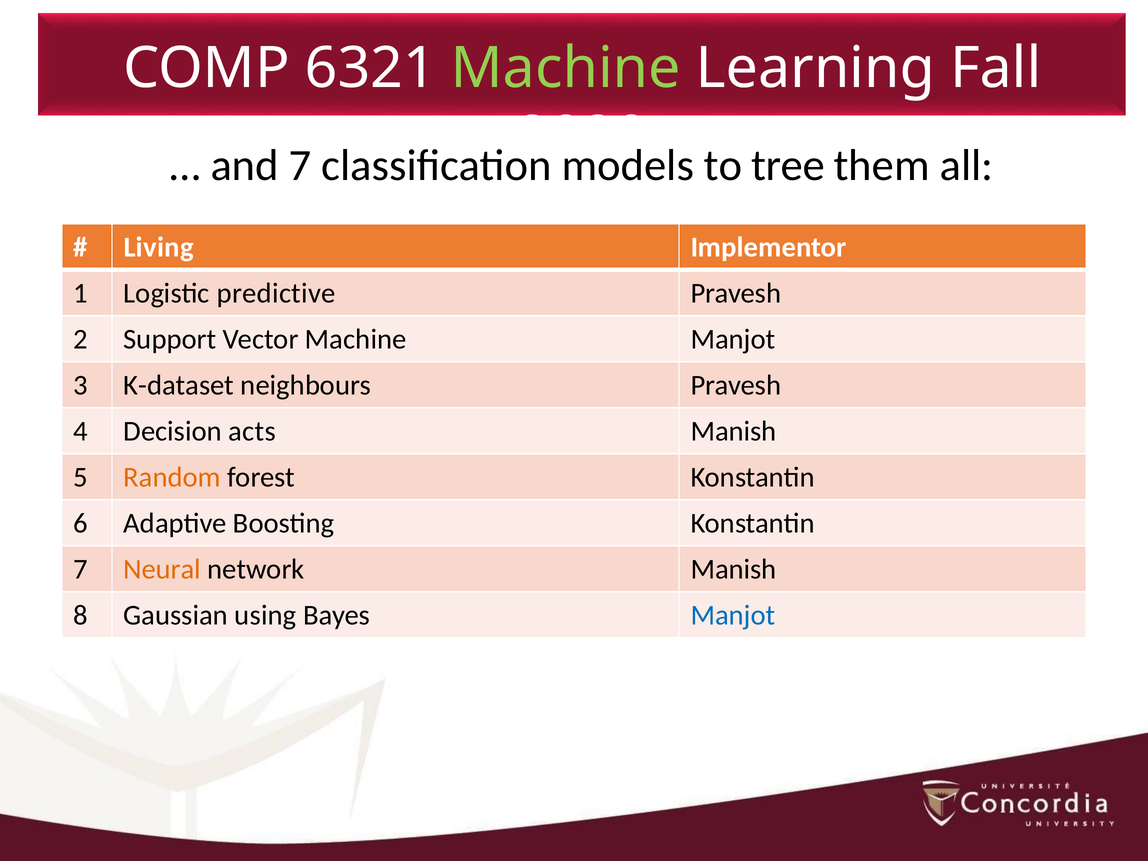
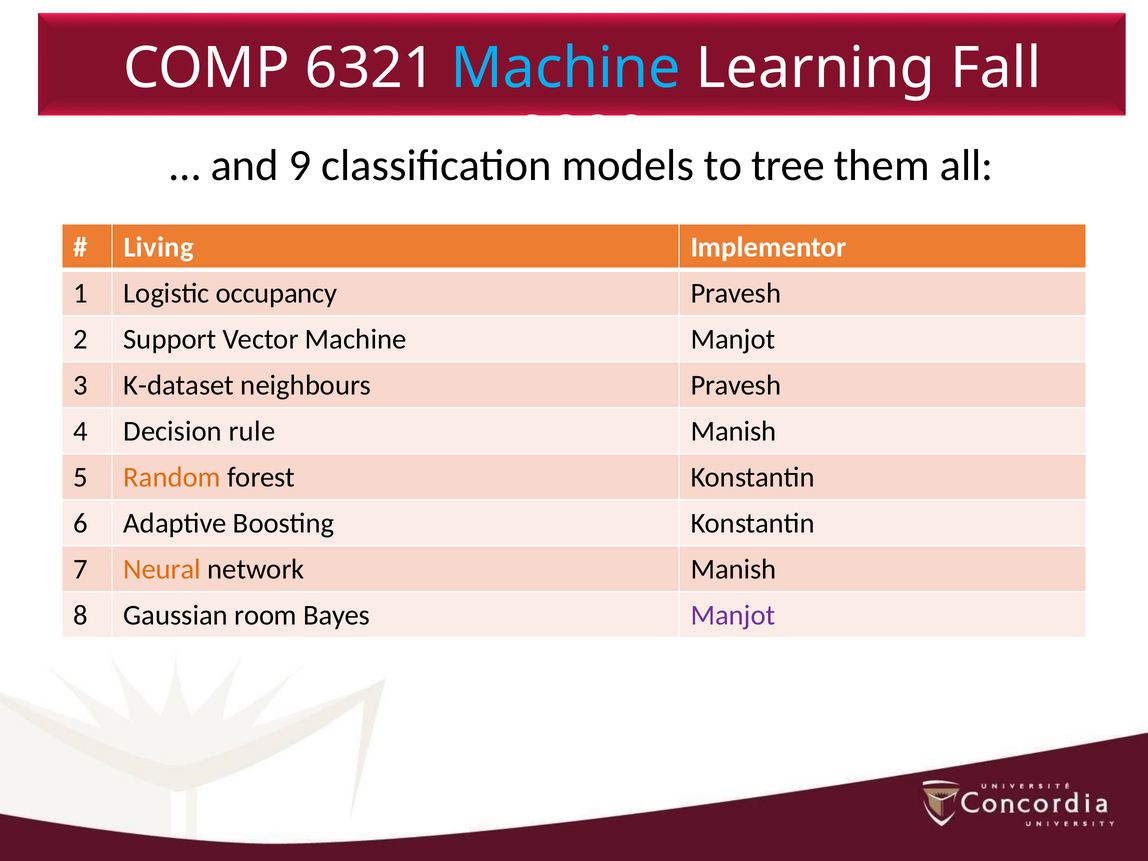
Machine at (566, 68) colour: light green -> light blue
and 7: 7 -> 9
predictive: predictive -> occupancy
acts: acts -> rule
using: using -> room
Manjot at (733, 615) colour: blue -> purple
